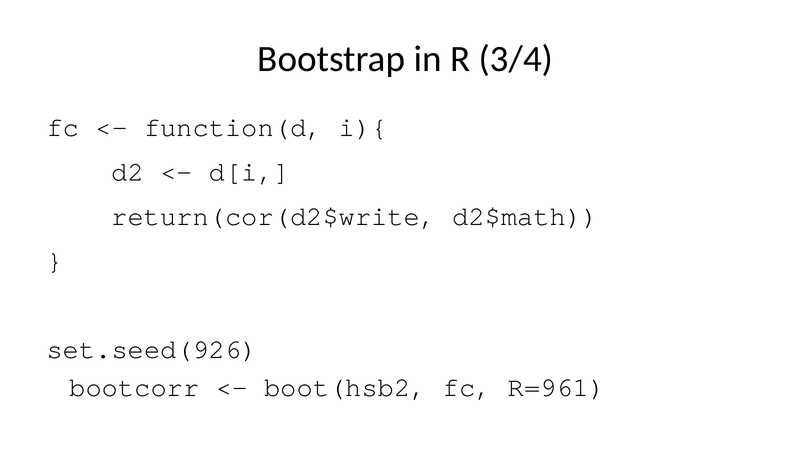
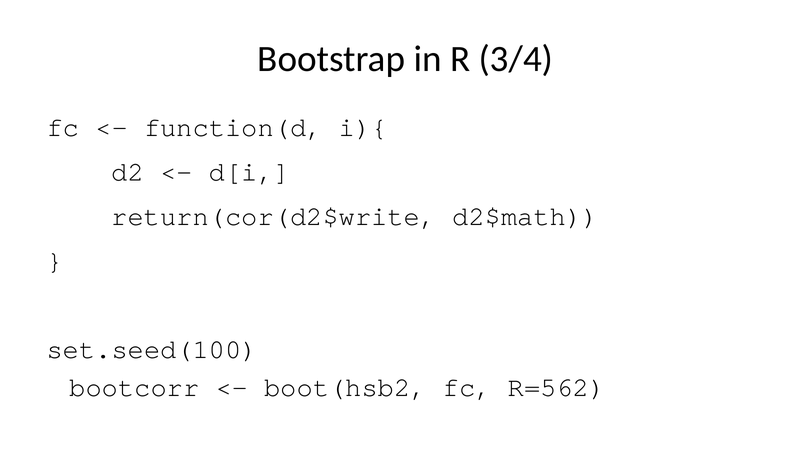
set.seed(926: set.seed(926 -> set.seed(100
R=961: R=961 -> R=562
